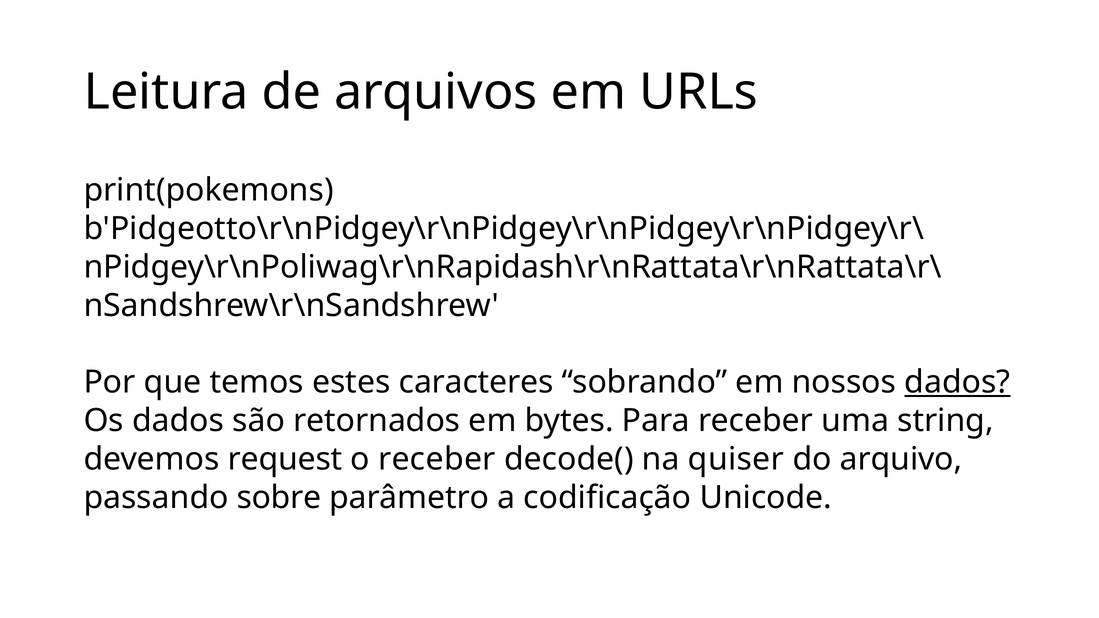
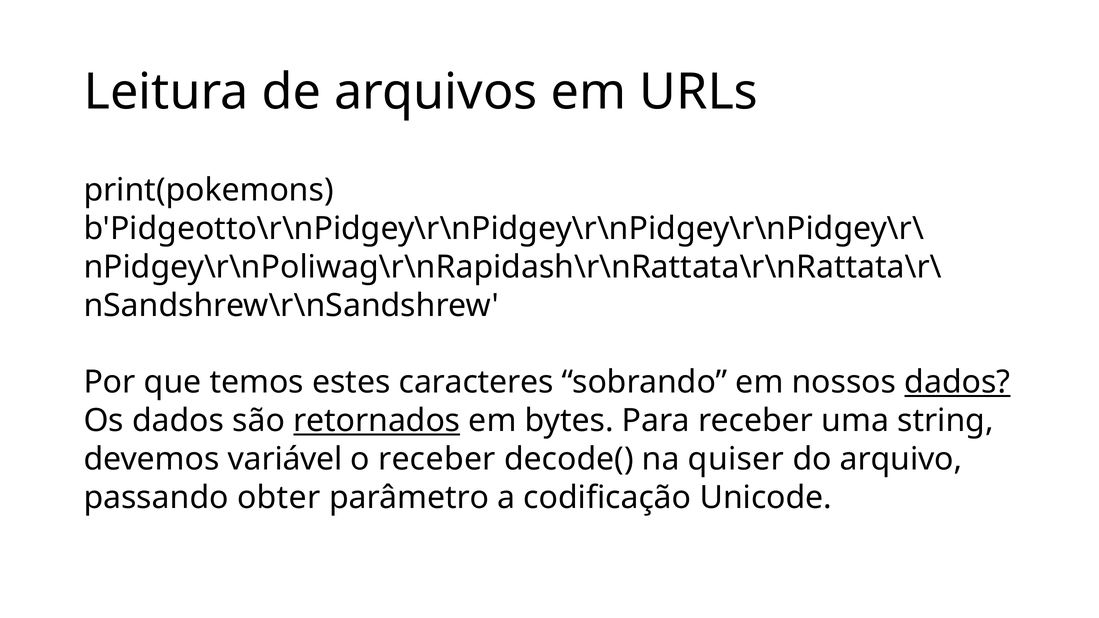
retornados underline: none -> present
request: request -> variável
sobre: sobre -> obter
